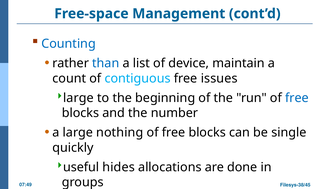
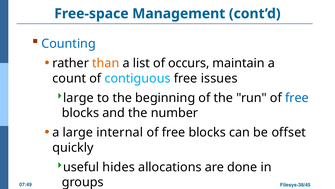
than colour: blue -> orange
device: device -> occurs
nothing: nothing -> internal
single: single -> offset
